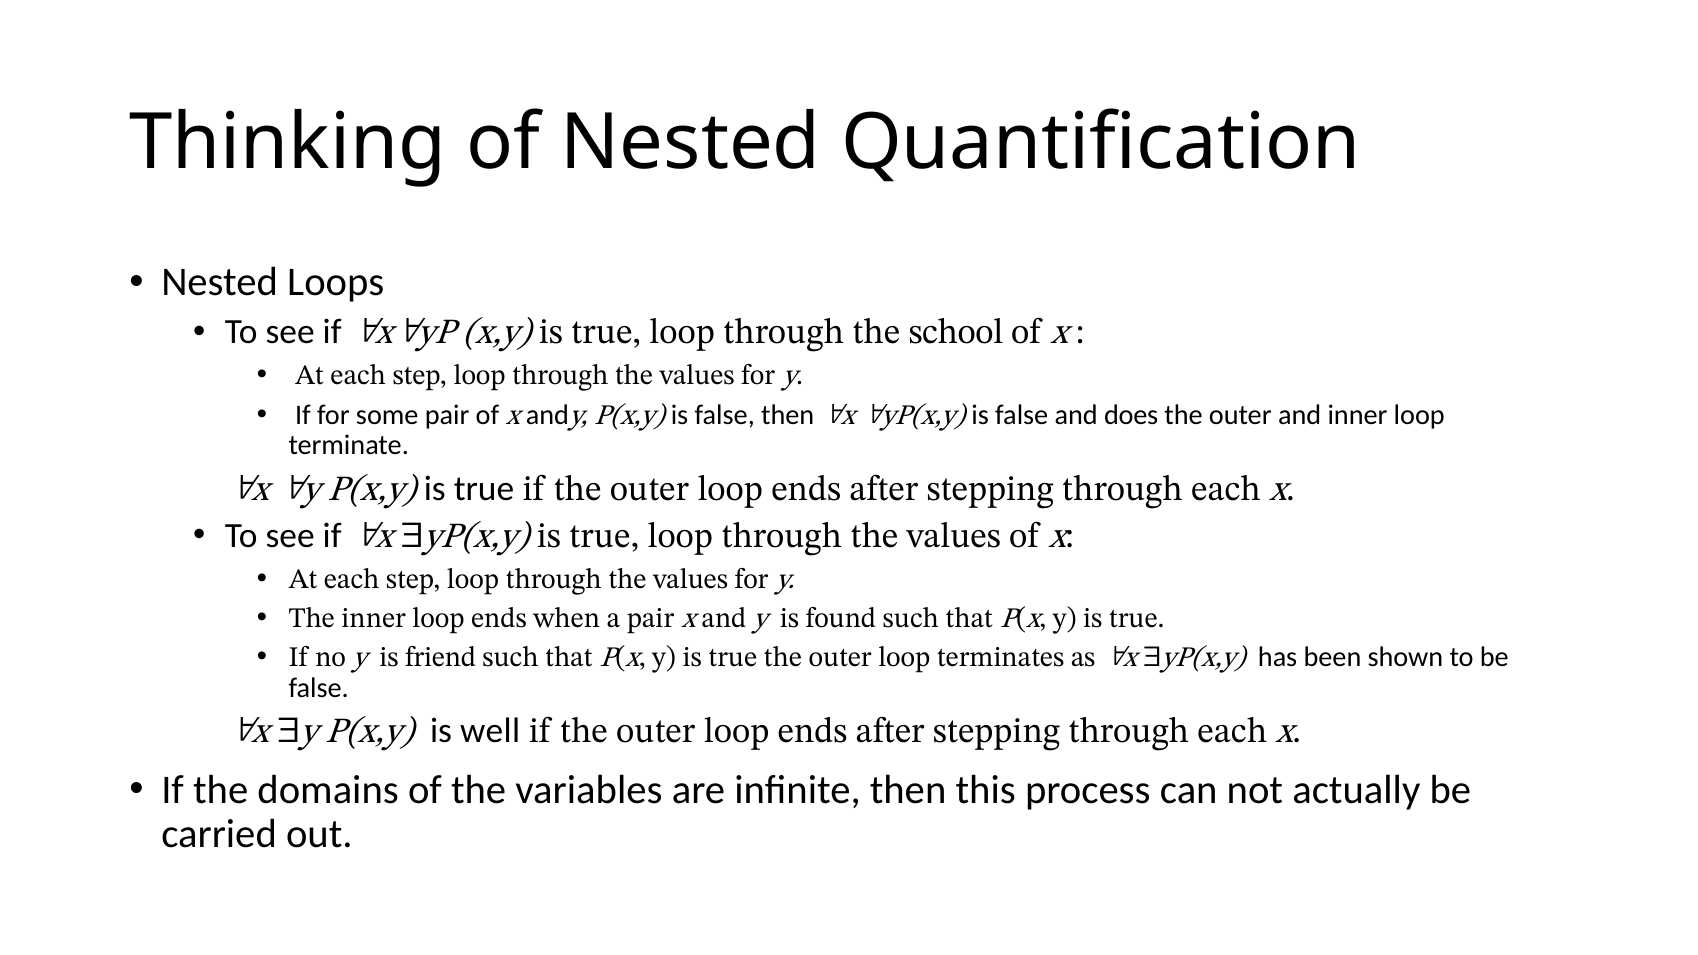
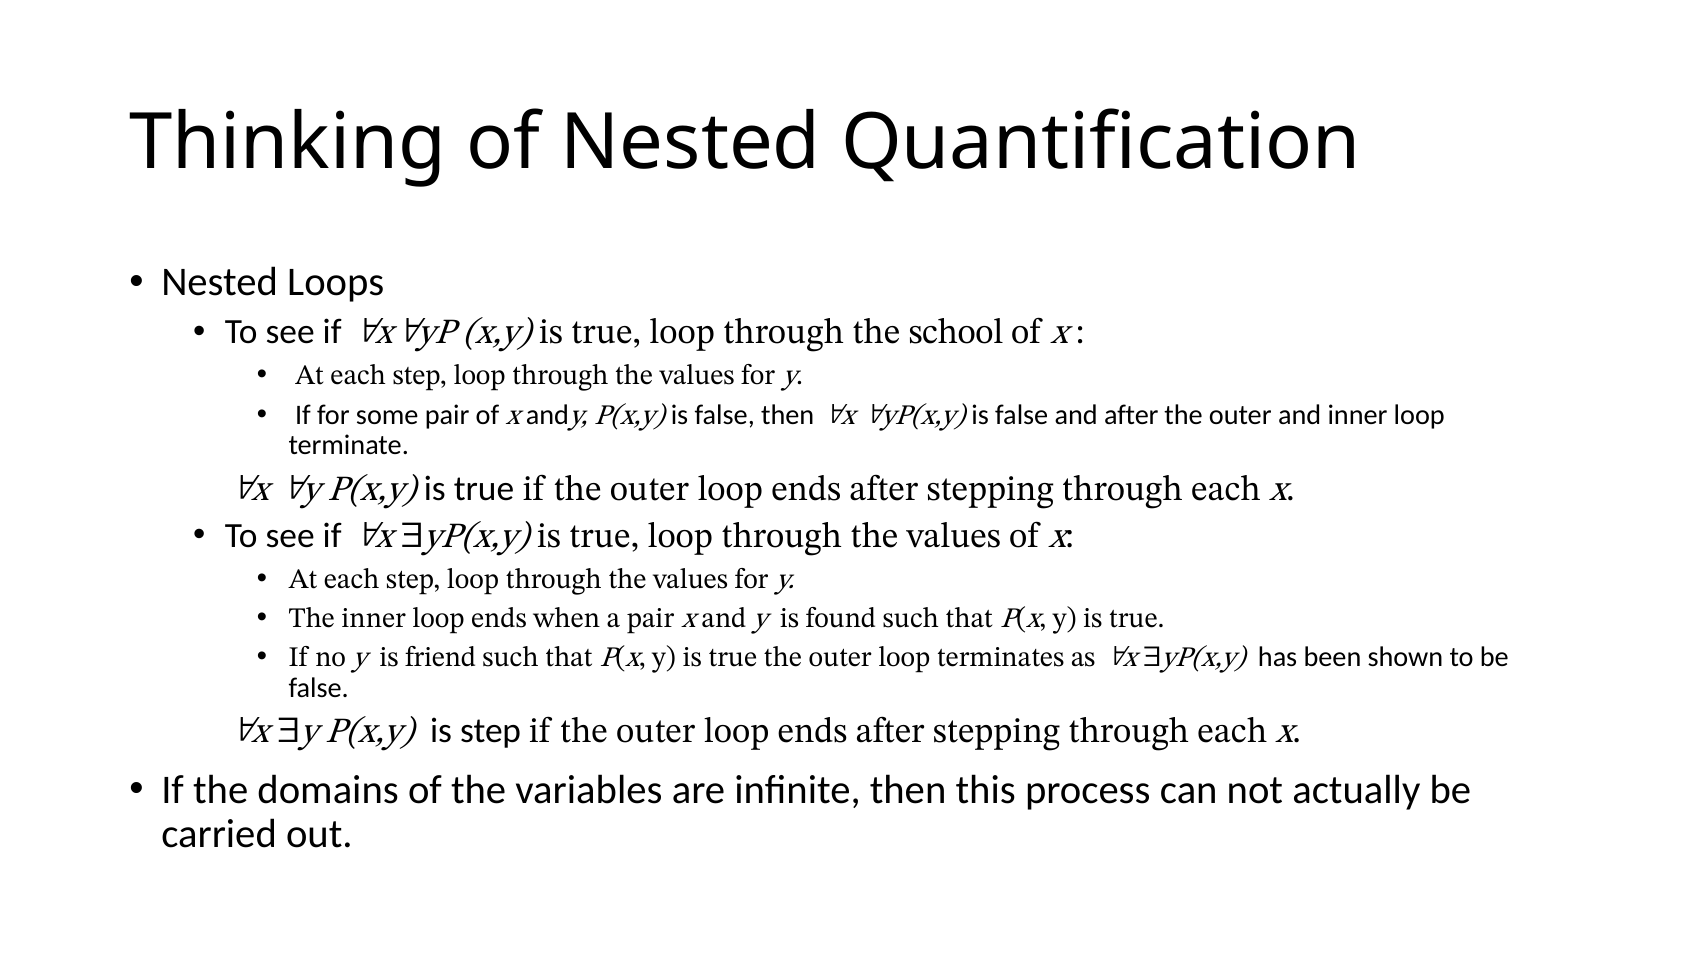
and does: does -> after
is well: well -> step
